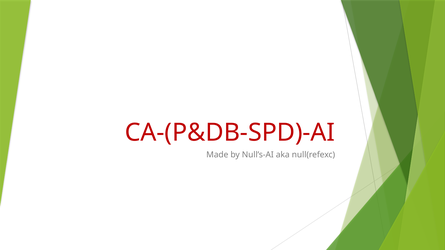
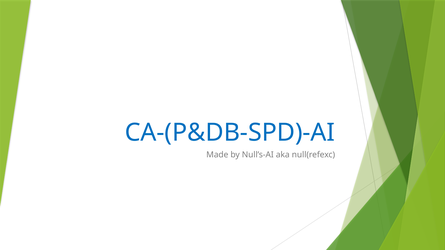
CA-(P&DB-SPD)-AI colour: red -> blue
